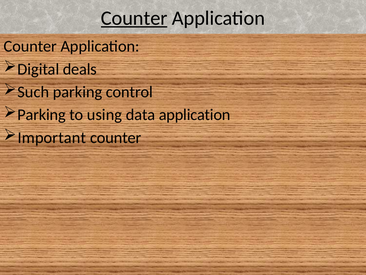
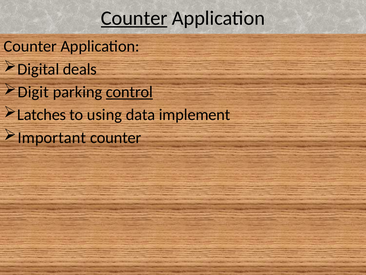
Such: Such -> Digit
control underline: none -> present
Parking at (42, 115): Parking -> Latches
data application: application -> implement
